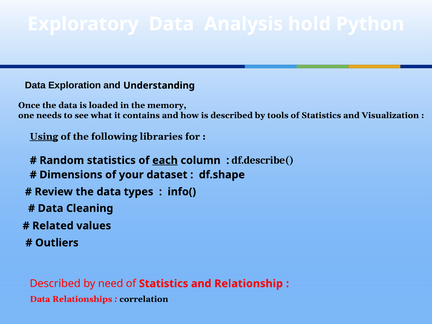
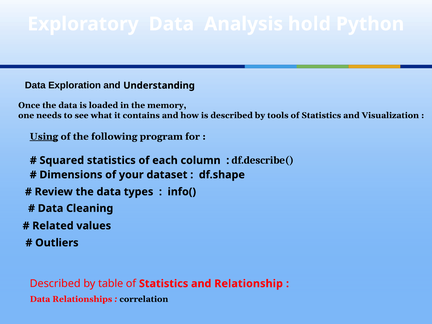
libraries: libraries -> program
Random: Random -> Squared
each underline: present -> none
need: need -> table
